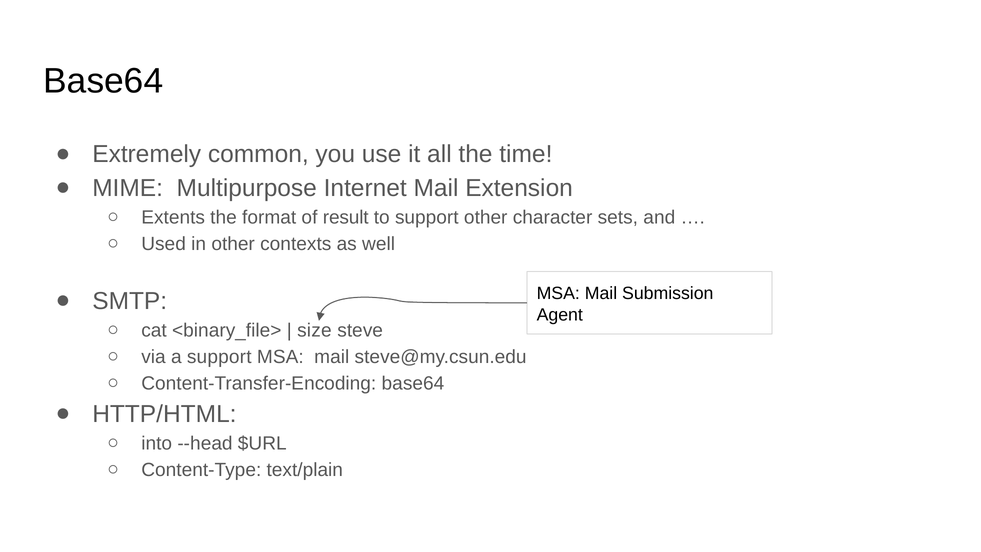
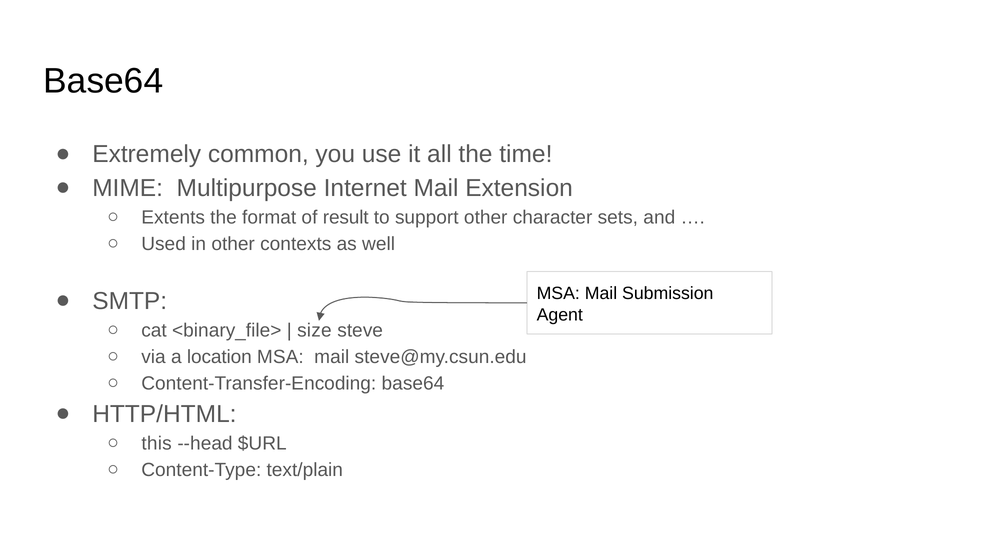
a support: support -> location
into: into -> this
